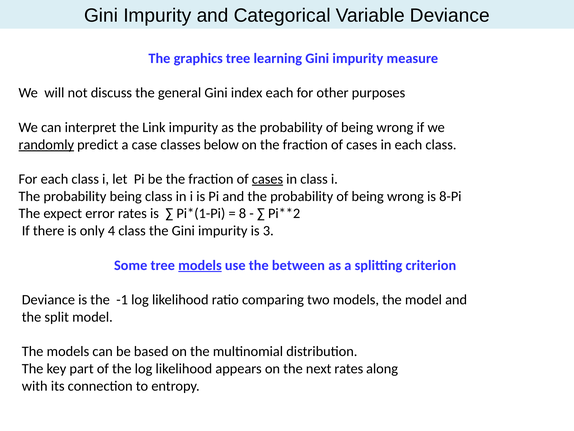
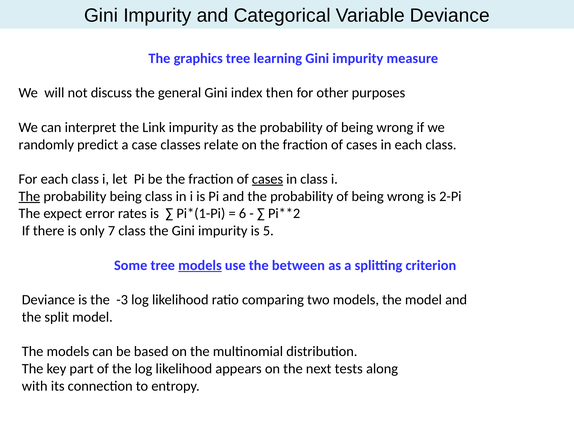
index each: each -> then
randomly underline: present -> none
below: below -> relate
The at (29, 196) underline: none -> present
8-Pi: 8-Pi -> 2-Pi
8: 8 -> 6
4: 4 -> 7
3: 3 -> 5
-1: -1 -> -3
next rates: rates -> tests
